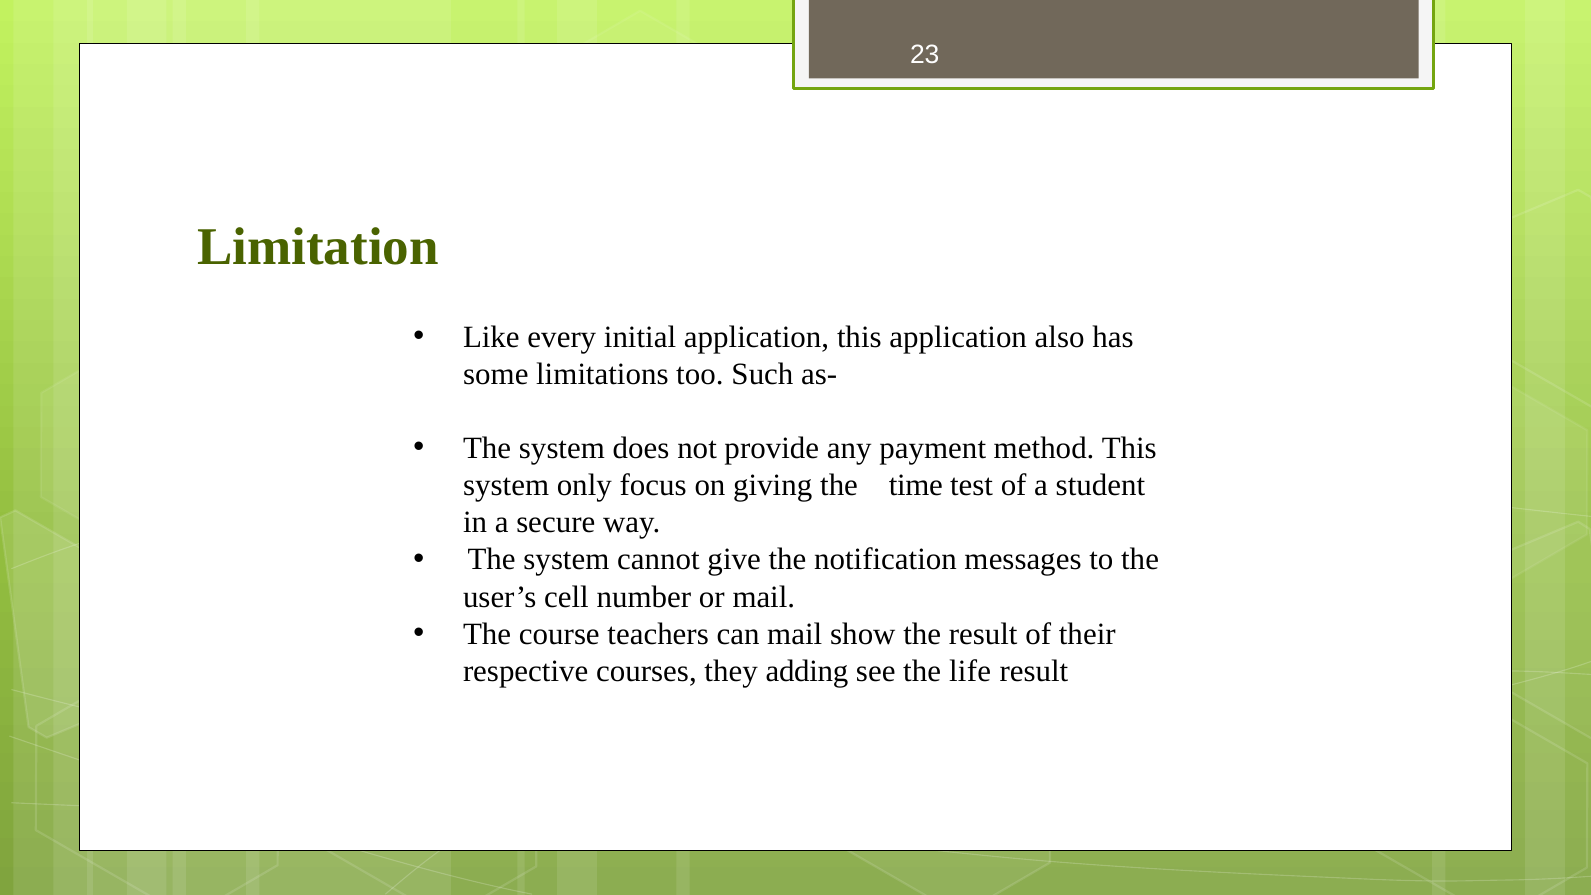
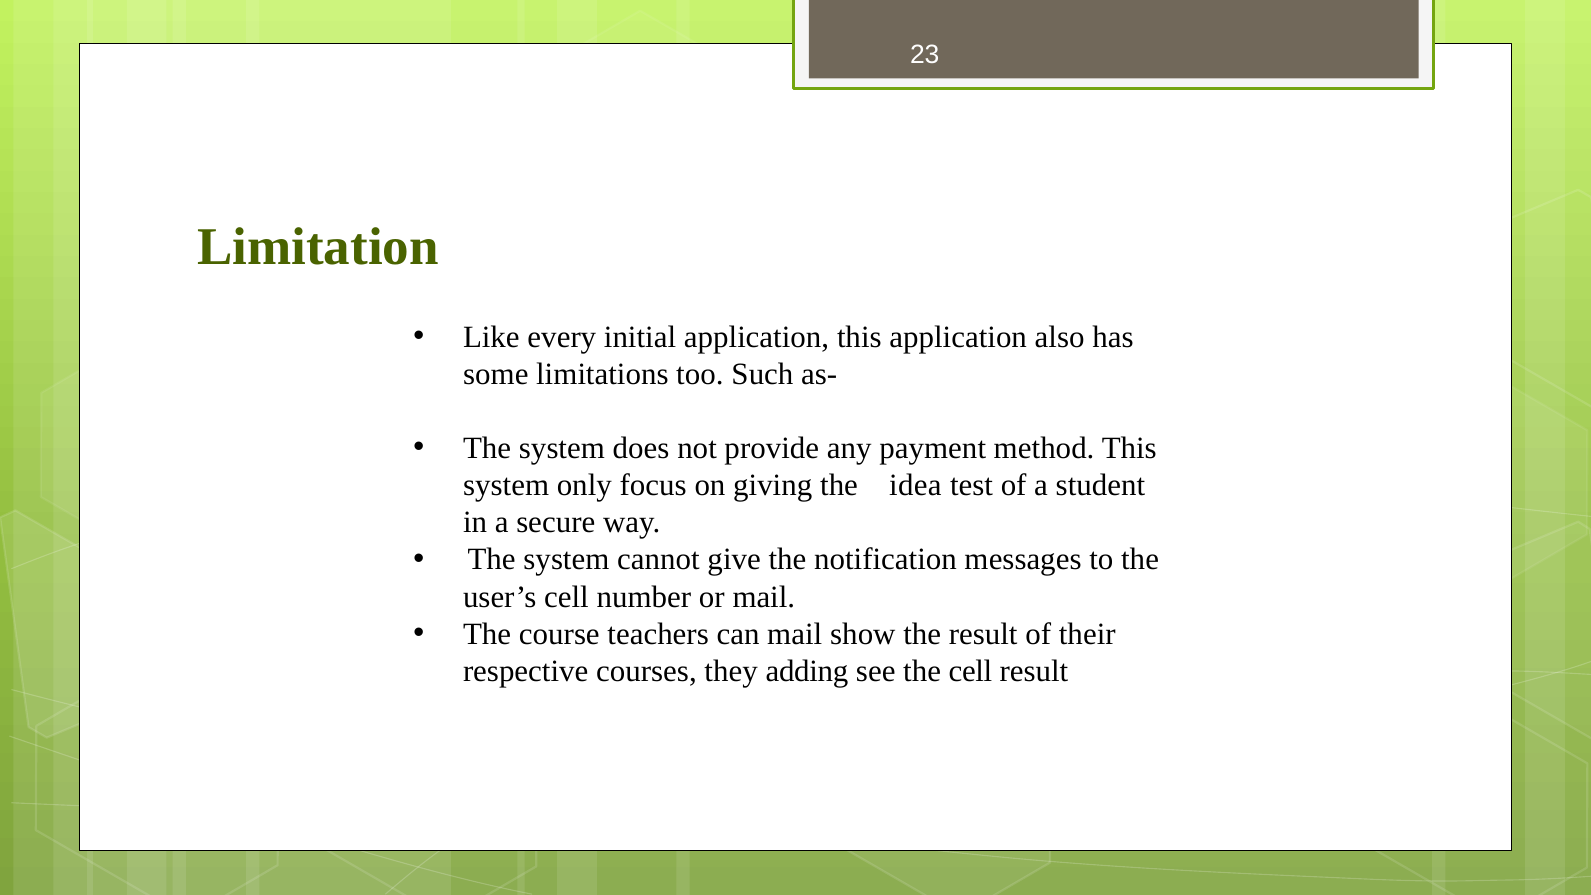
time: time -> idea
the life: life -> cell
